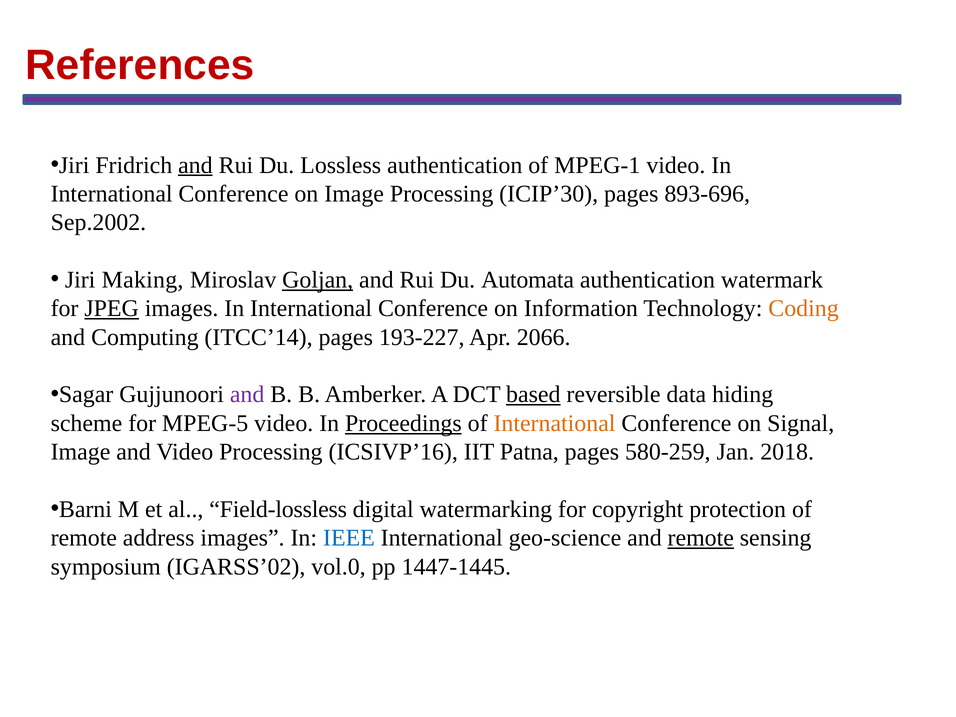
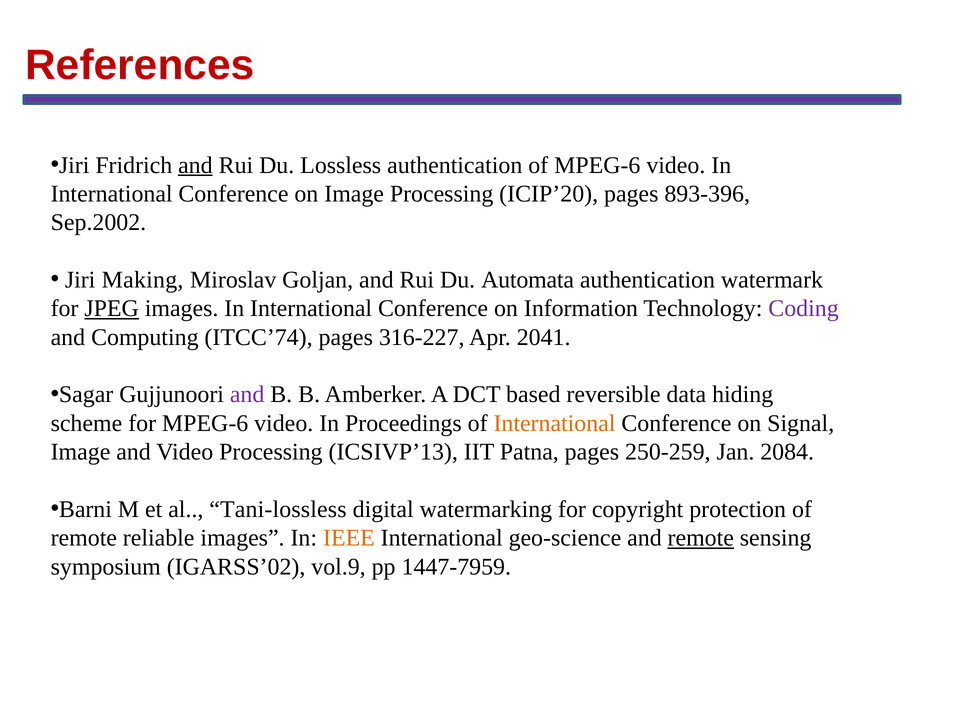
of MPEG-1: MPEG-1 -> MPEG-6
ICIP’30: ICIP’30 -> ICIP’20
893-696: 893-696 -> 893-396
Goljan underline: present -> none
Coding colour: orange -> purple
ITCC’14: ITCC’14 -> ITCC’74
193-227: 193-227 -> 316-227
2066: 2066 -> 2041
based underline: present -> none
for MPEG-5: MPEG-5 -> MPEG-6
Proceedings underline: present -> none
ICSIVP’16: ICSIVP’16 -> ICSIVP’13
580-259: 580-259 -> 250-259
2018: 2018 -> 2084
Field-lossless: Field-lossless -> Tani-lossless
address: address -> reliable
IEEE colour: blue -> orange
vol.0: vol.0 -> vol.9
1447-1445: 1447-1445 -> 1447-7959
